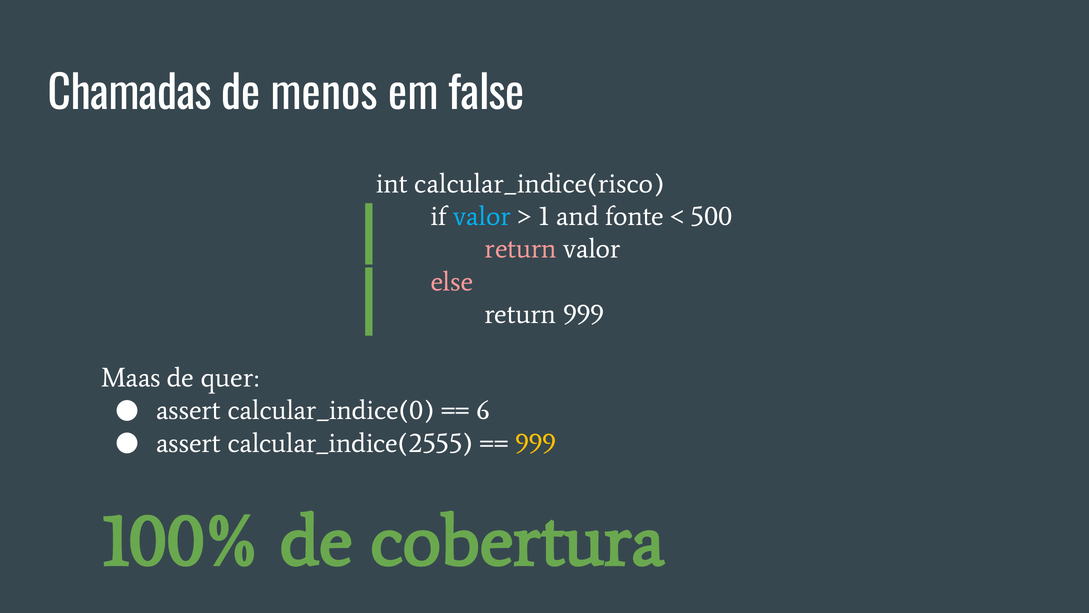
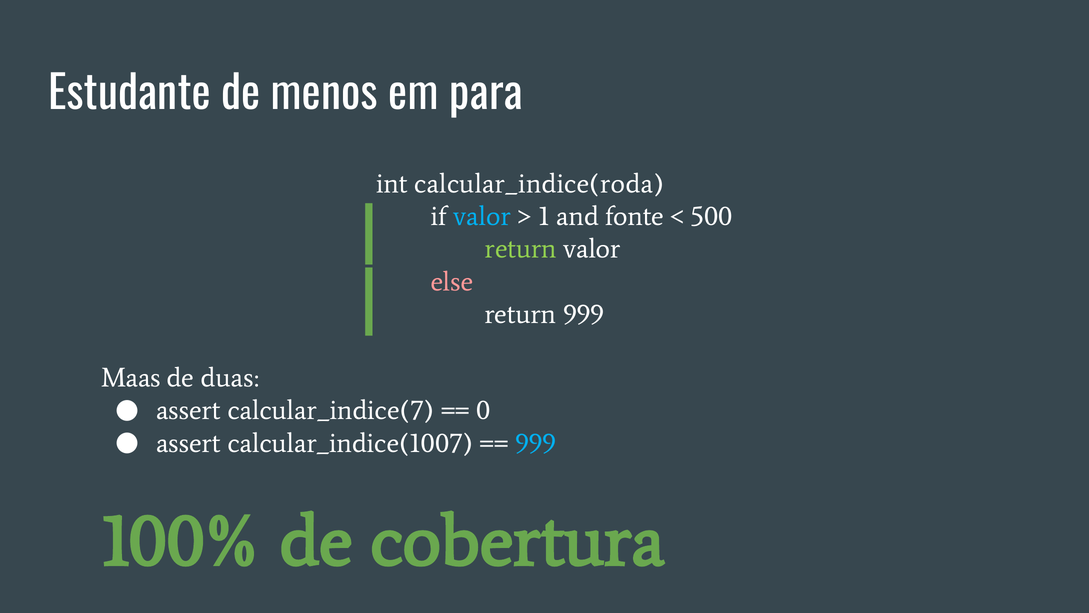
Chamadas: Chamadas -> Estudante
false: false -> para
calcular_indice(risco: calcular_indice(risco -> calcular_indice(roda
return at (521, 249) colour: pink -> light green
quer: quer -> duas
calcular_indice(0: calcular_indice(0 -> calcular_indice(7
6: 6 -> 0
calcular_indice(2555: calcular_indice(2555 -> calcular_indice(1007
999 at (536, 443) colour: yellow -> light blue
